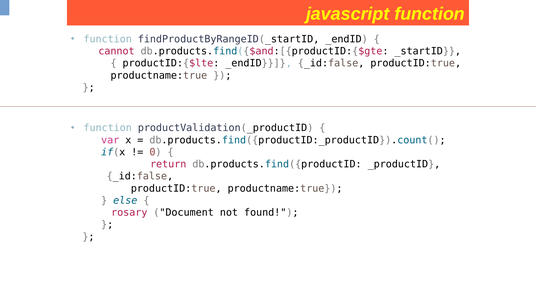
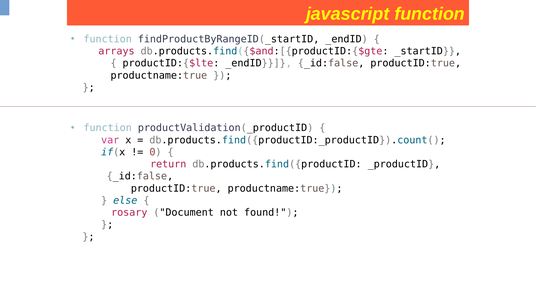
cannot: cannot -> arrays
